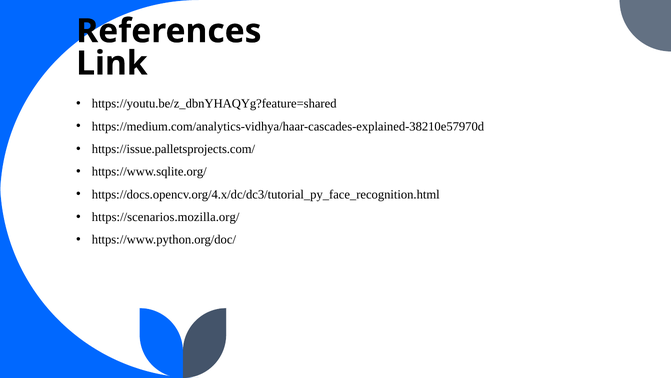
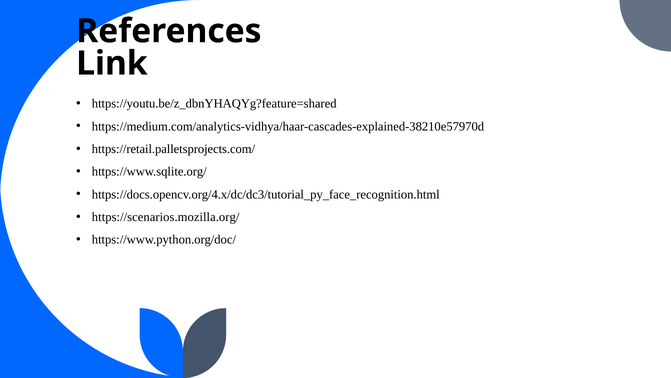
https://issue.palletsprojects.com/: https://issue.palletsprojects.com/ -> https://retail.palletsprojects.com/
